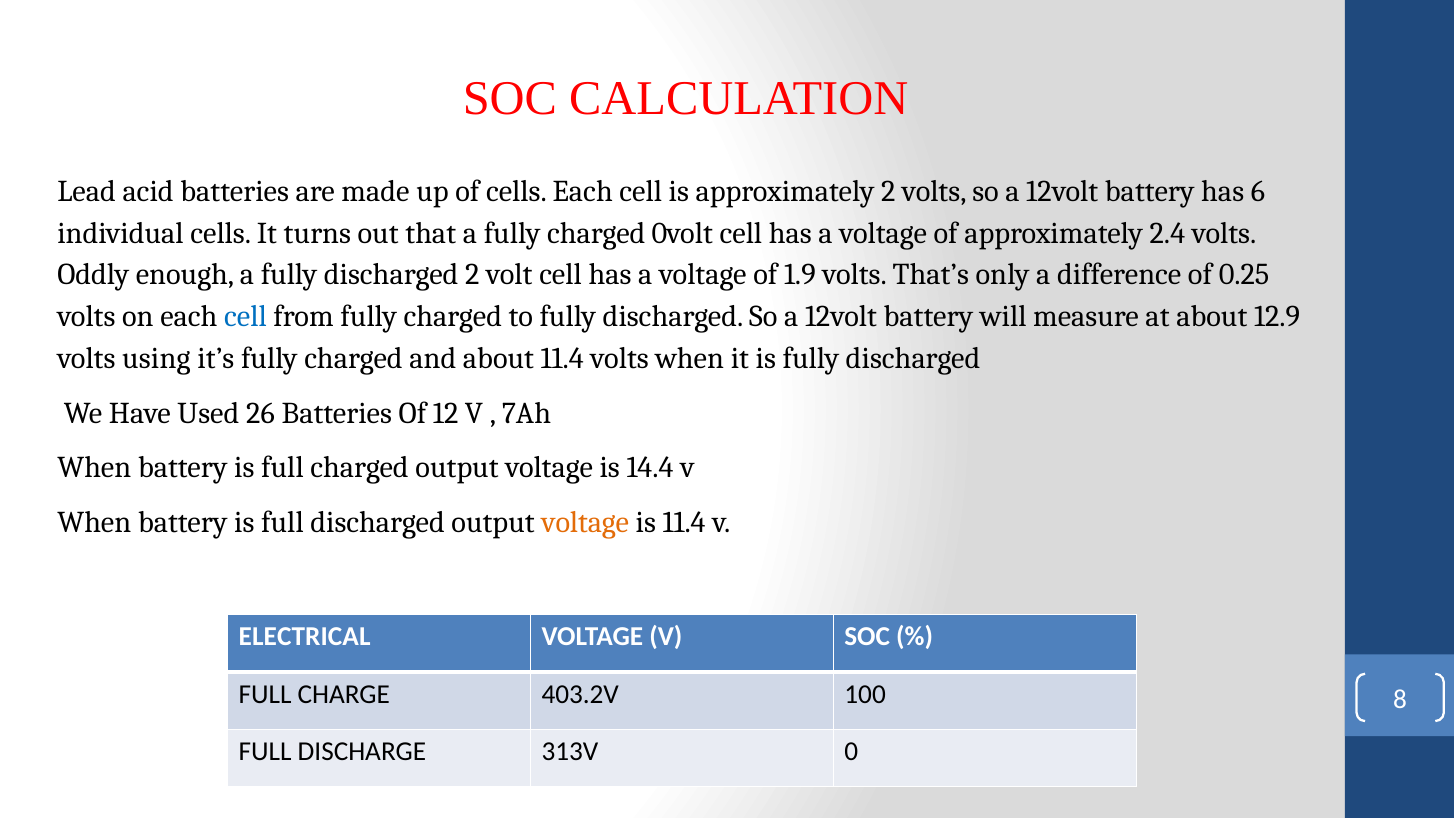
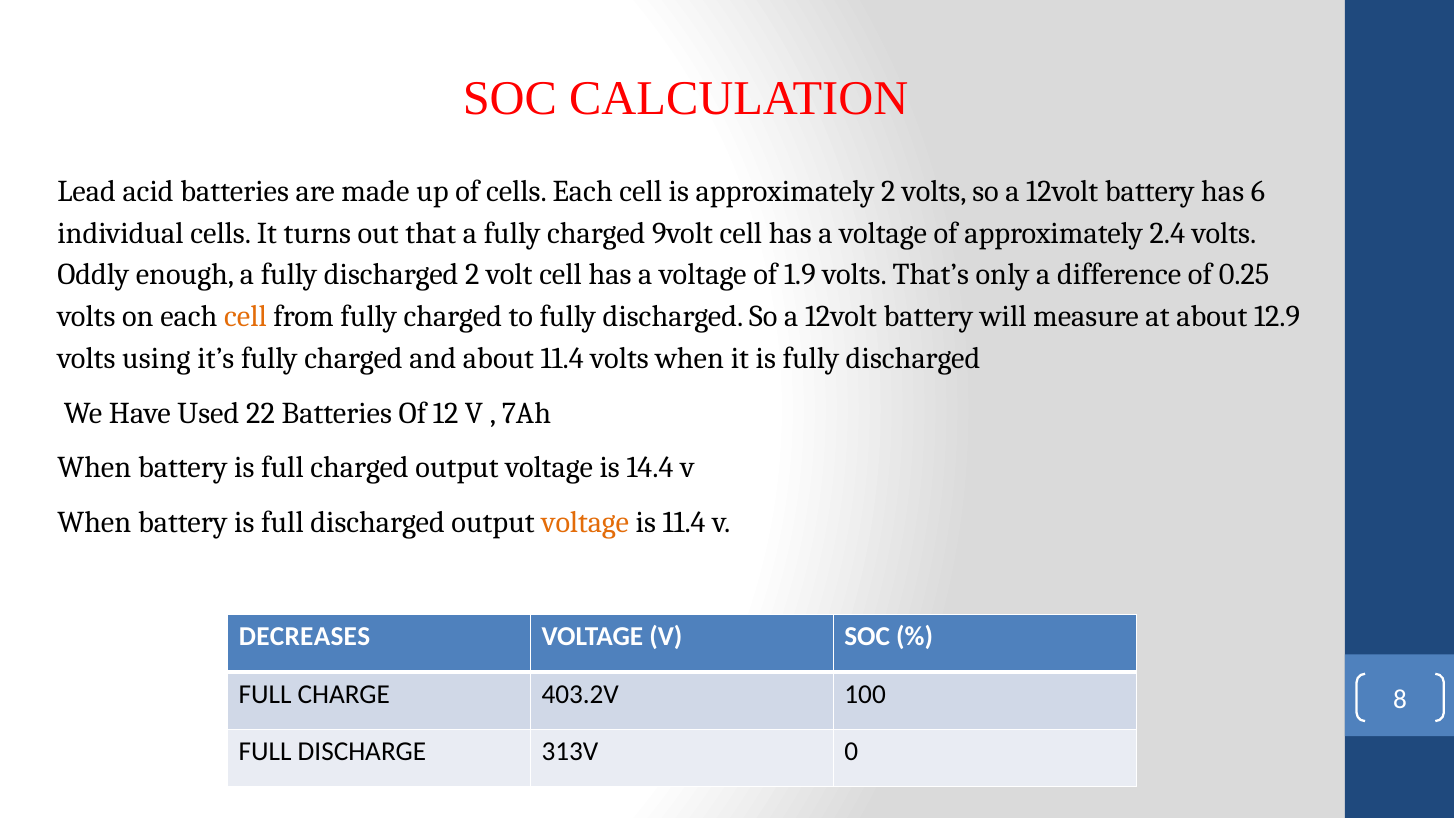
charged 0: 0 -> 9
cell at (245, 317) colour: blue -> orange
26: 26 -> 22
ELECTRICAL: ELECTRICAL -> DECREASES
